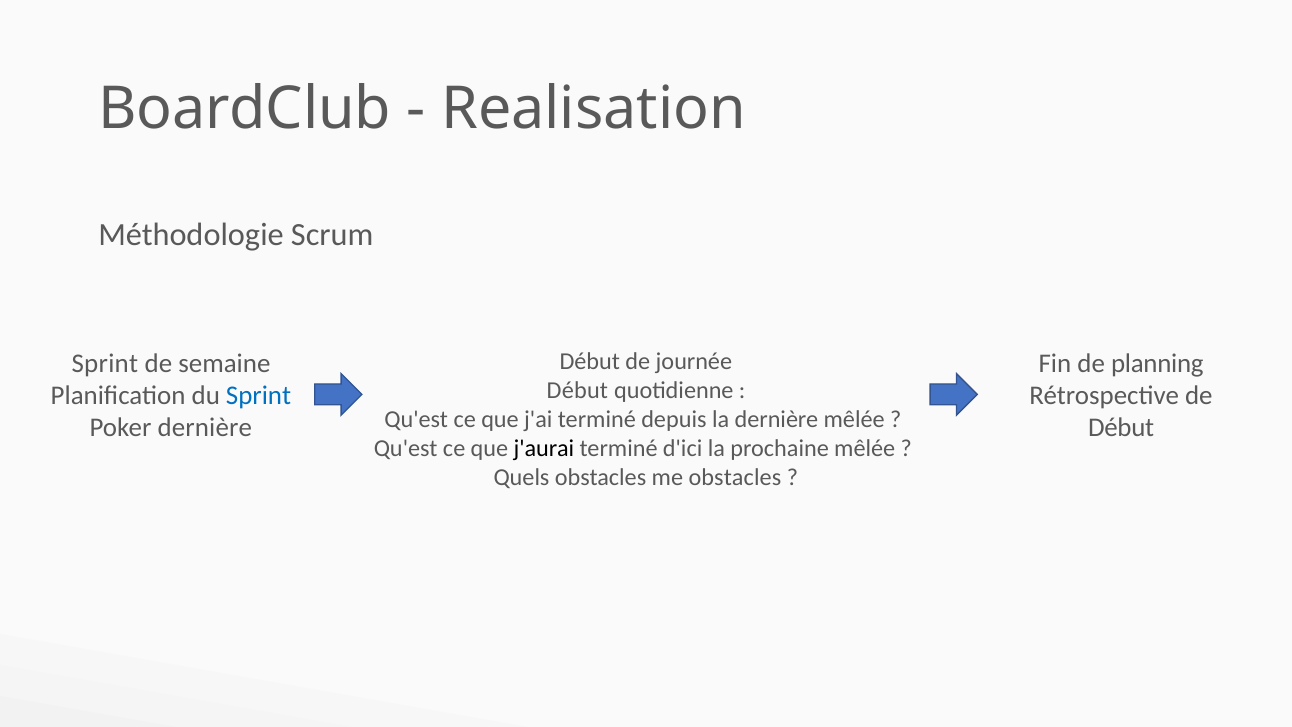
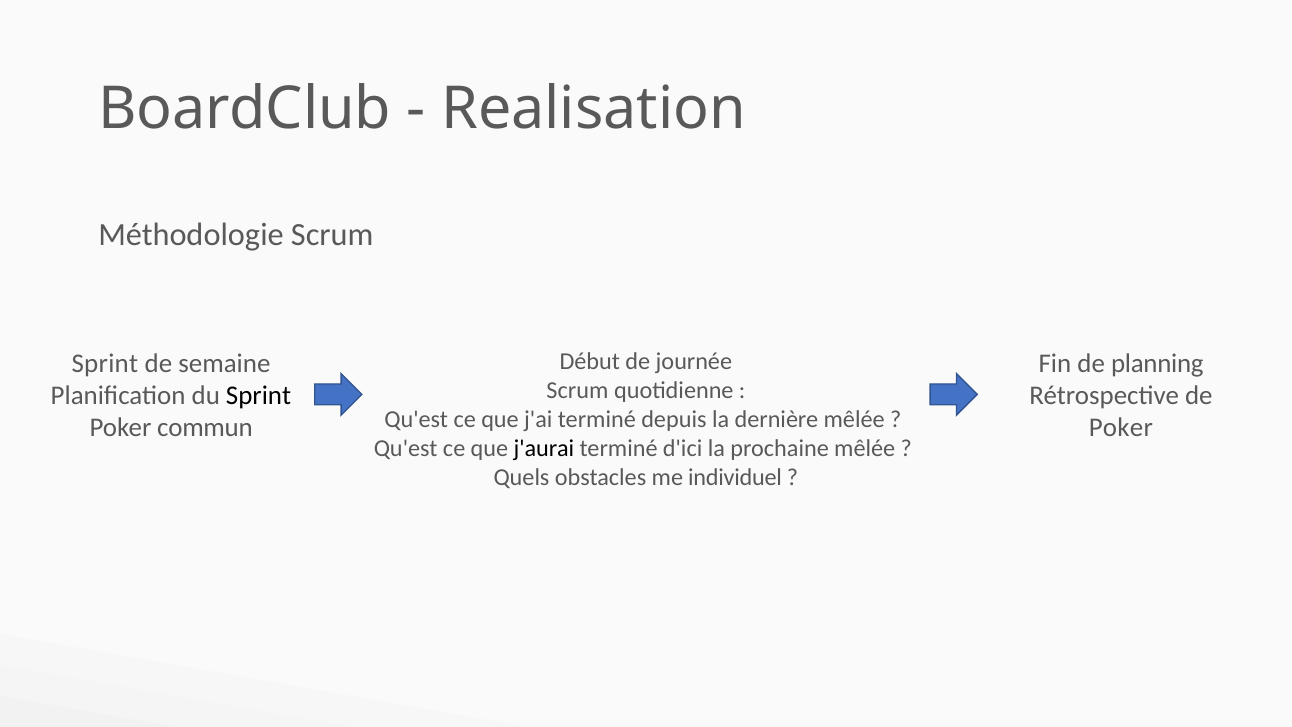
Début at (577, 390): Début -> Scrum
Sprint at (258, 396) colour: blue -> black
Poker dernière: dernière -> commun
Début at (1121, 428): Début -> Poker
me obstacles: obstacles -> individuel
